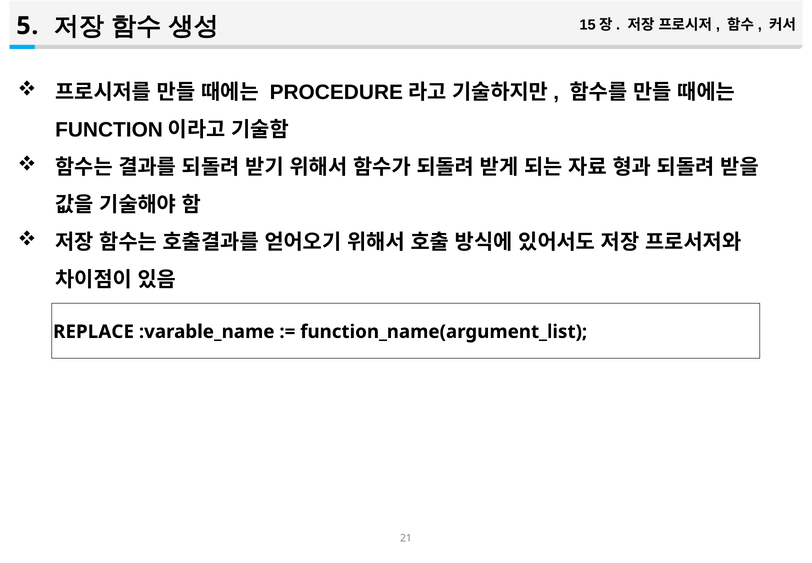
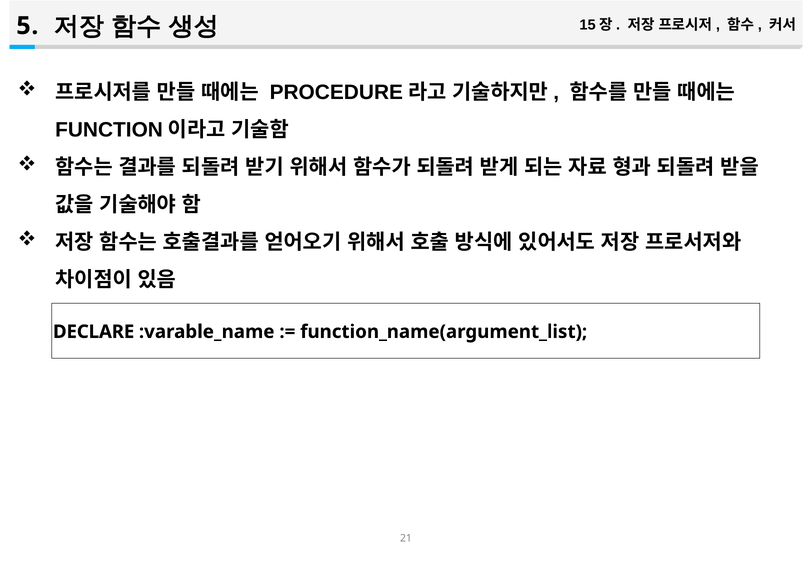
REPLACE: REPLACE -> DECLARE
